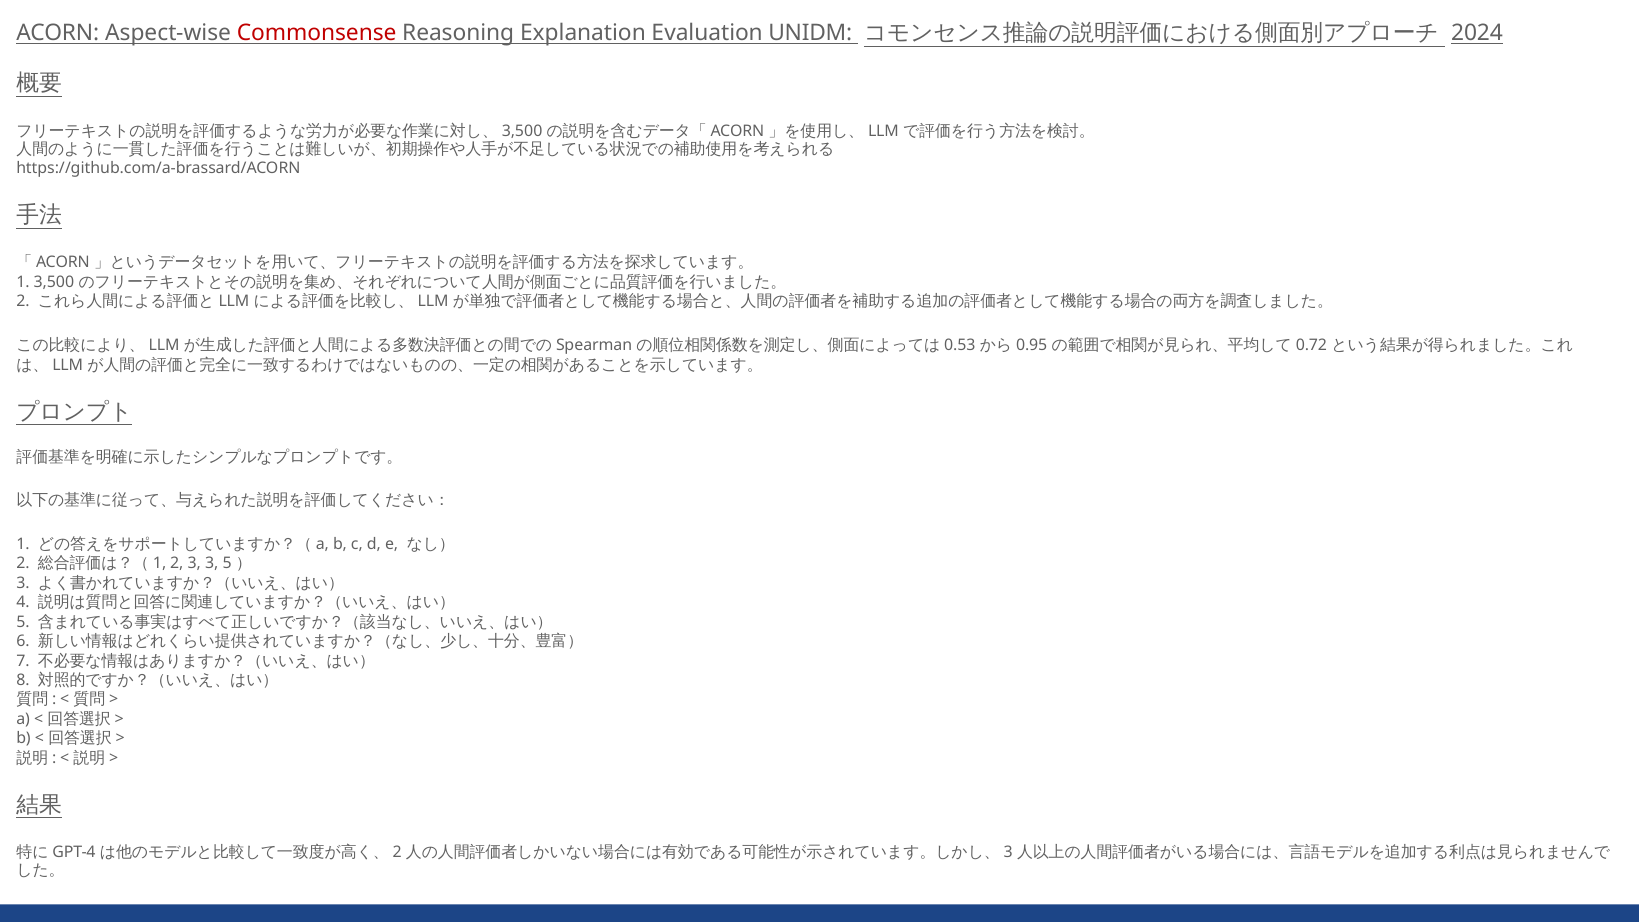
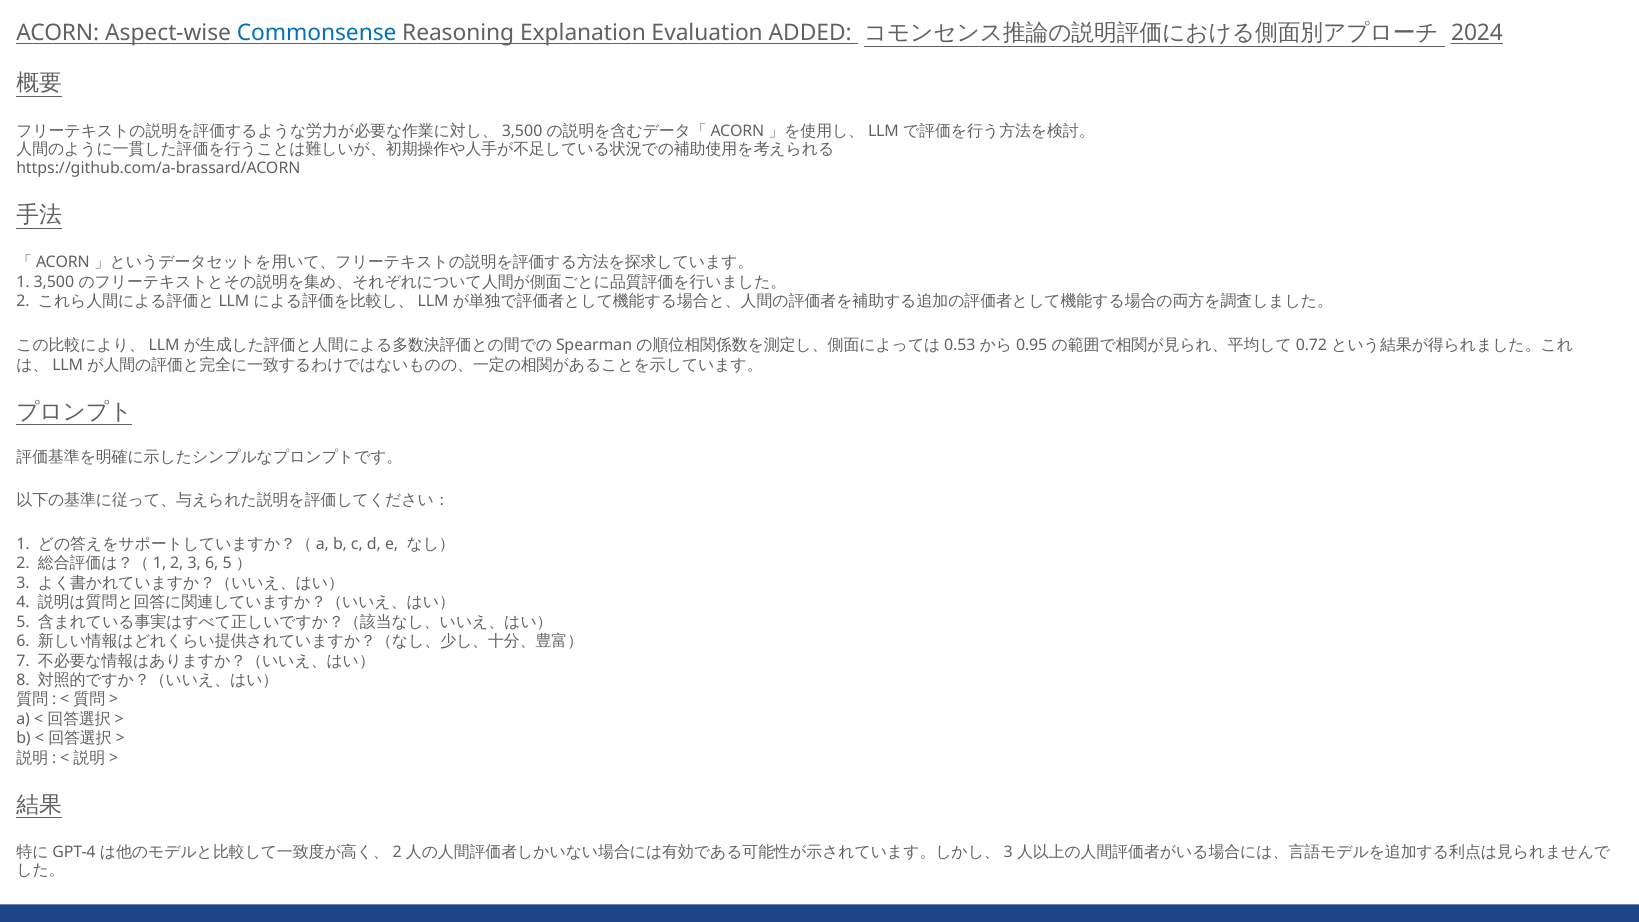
Commonsense colour: red -> blue
UNIDM: UNIDM -> ADDED
3 3: 3 -> 6
